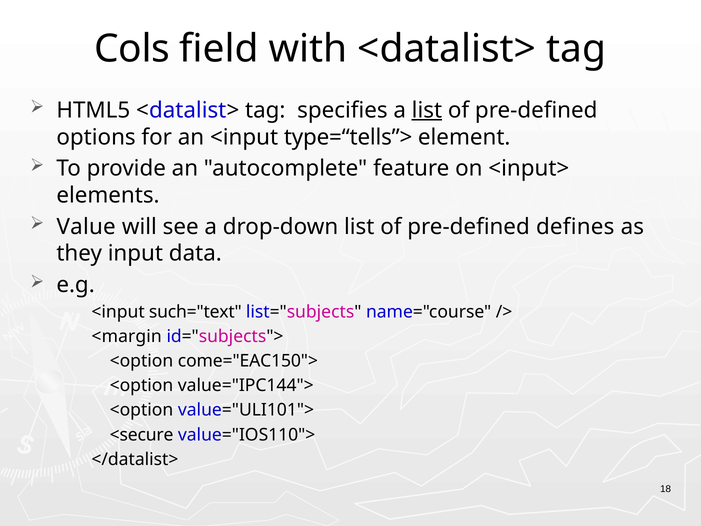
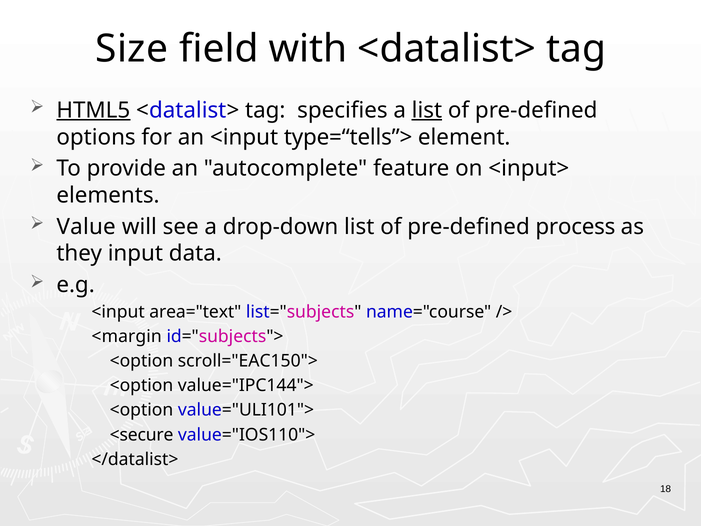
Cols: Cols -> Size
HTML5 underline: none -> present
defines: defines -> process
such="text: such="text -> area="text
come="EAC150">: come="EAC150"> -> scroll="EAC150">
